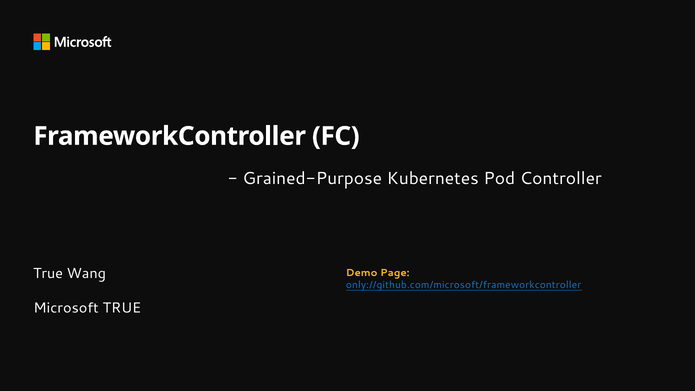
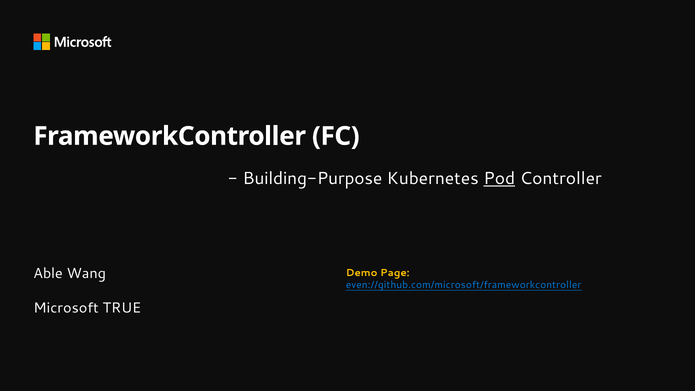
Grained-Purpose: Grained-Purpose -> Building-Purpose
Pod underline: none -> present
True at (48, 273): True -> Able
only://github.com/microsoft/frameworkcontroller: only://github.com/microsoft/frameworkcontroller -> even://github.com/microsoft/frameworkcontroller
